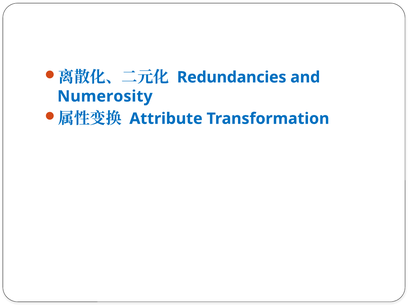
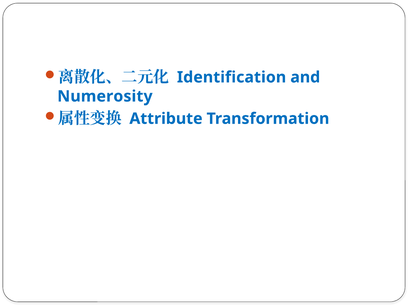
Redundancies: Redundancies -> Identification
